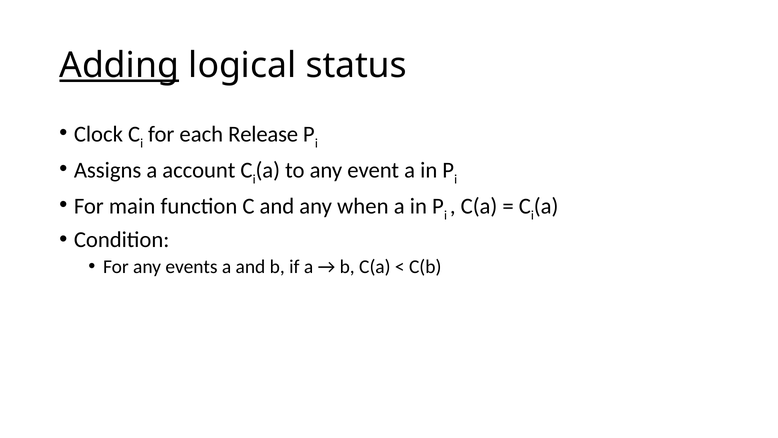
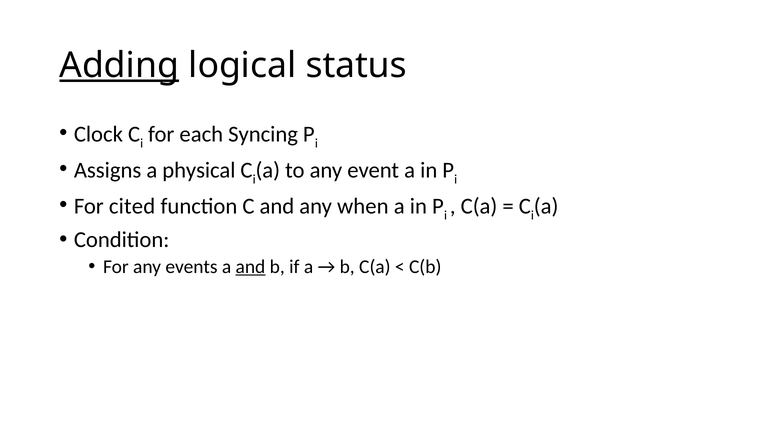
Release: Release -> Syncing
account: account -> physical
main: main -> cited
and at (250, 266) underline: none -> present
